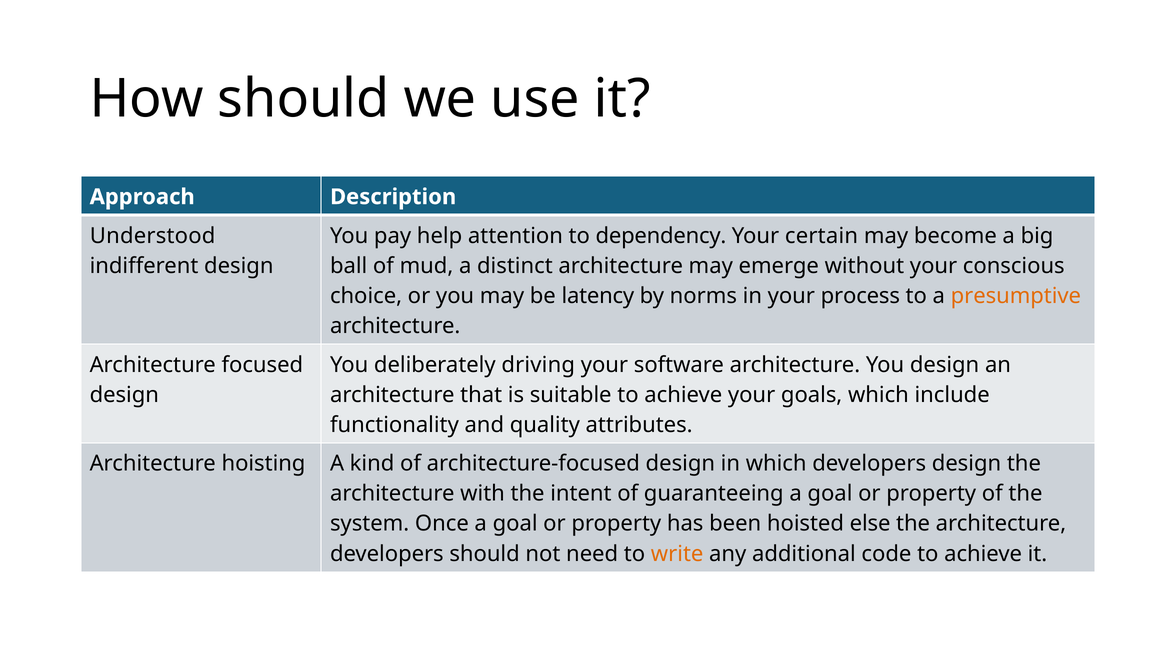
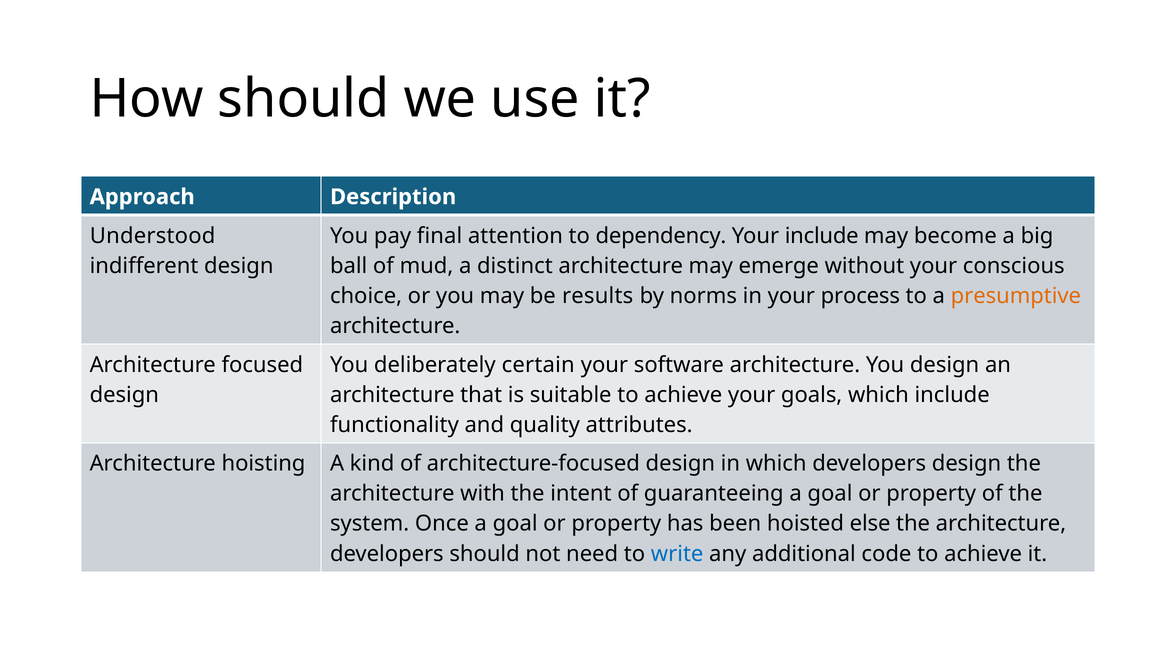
help: help -> final
Your certain: certain -> include
latency: latency -> results
driving: driving -> certain
write colour: orange -> blue
